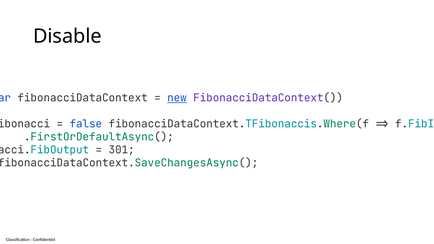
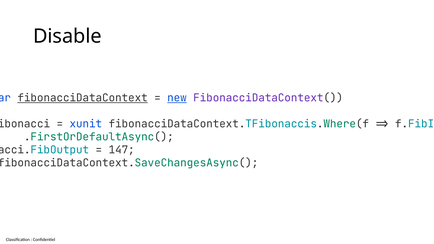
fibonacciDataContext underline: none -> present
false: false -> xunit
301: 301 -> 147
